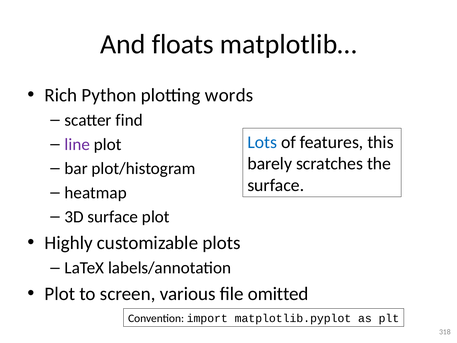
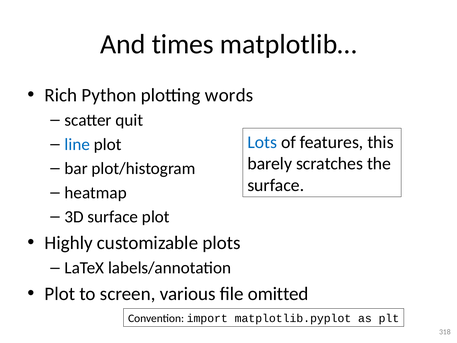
floats: floats -> times
find: find -> quit
line colour: purple -> blue
